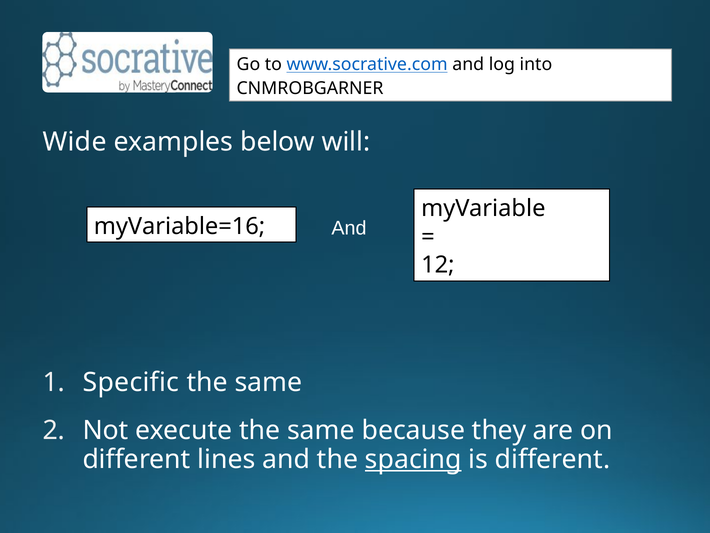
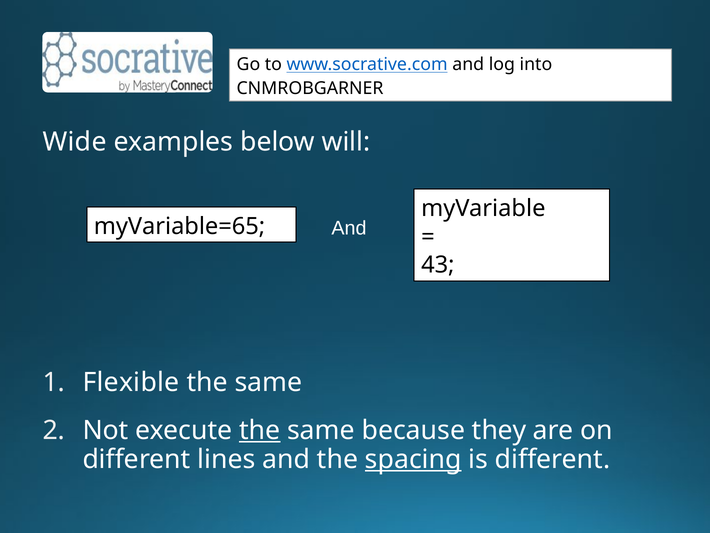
myVariable=16: myVariable=16 -> myVariable=65
12: 12 -> 43
Specific: Specific -> Flexible
the at (260, 430) underline: none -> present
